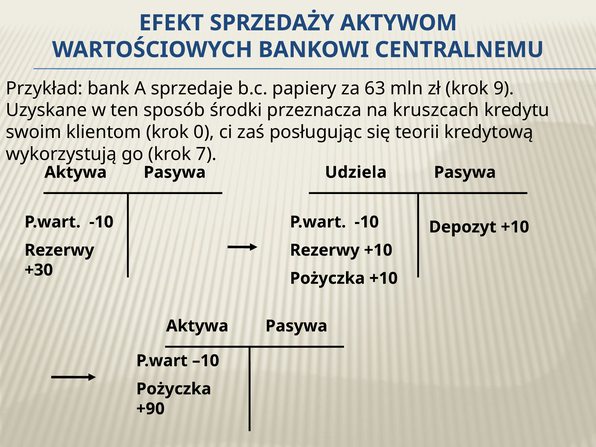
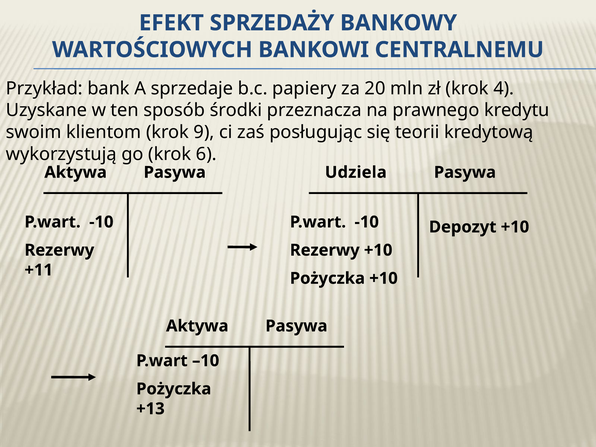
AKTYWOM: AKTYWOM -> BANKOWY
63: 63 -> 20
9: 9 -> 4
kruszcach: kruszcach -> prawnego
0: 0 -> 9
7: 7 -> 6
+30: +30 -> +11
+90: +90 -> +13
